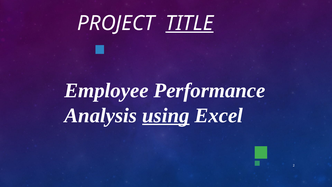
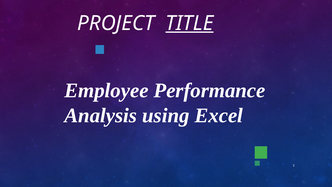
using underline: present -> none
